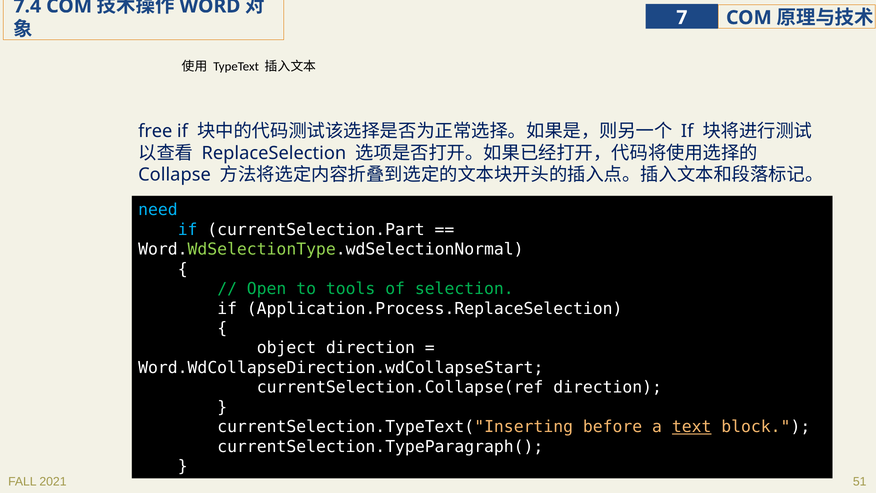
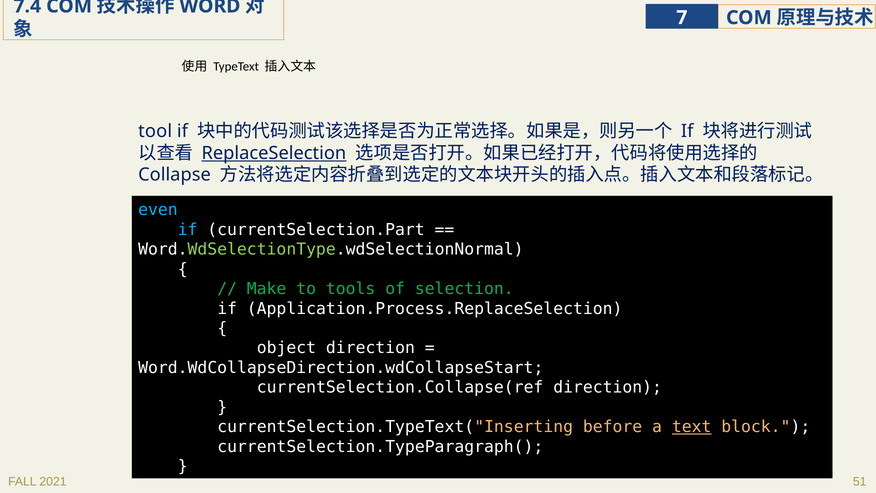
free: free -> tool
ReplaceSelection underline: none -> present
need: need -> even
Open: Open -> Make
